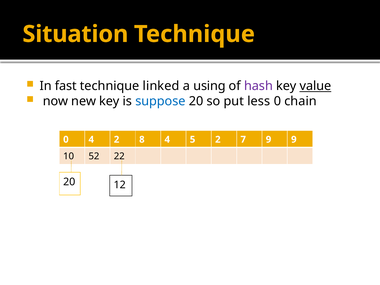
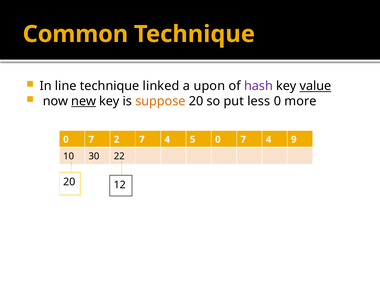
Situation: Situation -> Common
fast: fast -> line
using: using -> upon
new underline: none -> present
suppose colour: blue -> orange
chain: chain -> more
4 at (91, 140): 4 -> 7
2 8: 8 -> 7
5 2: 2 -> 0
9 at (269, 140): 9 -> 4
52: 52 -> 30
